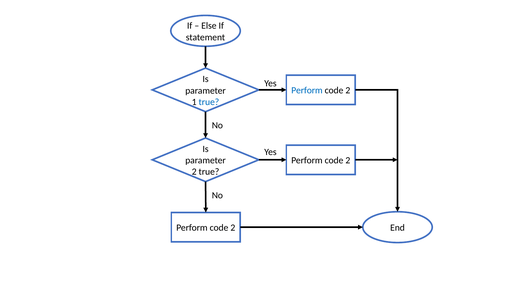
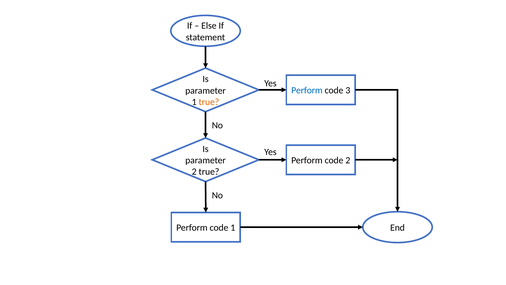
2 at (348, 90): 2 -> 3
true at (209, 102) colour: blue -> orange
2 at (233, 227): 2 -> 1
